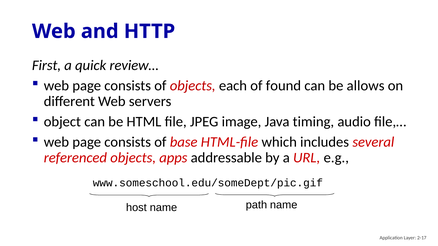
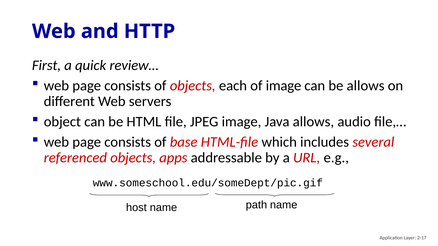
of found: found -> image
Java timing: timing -> allows
